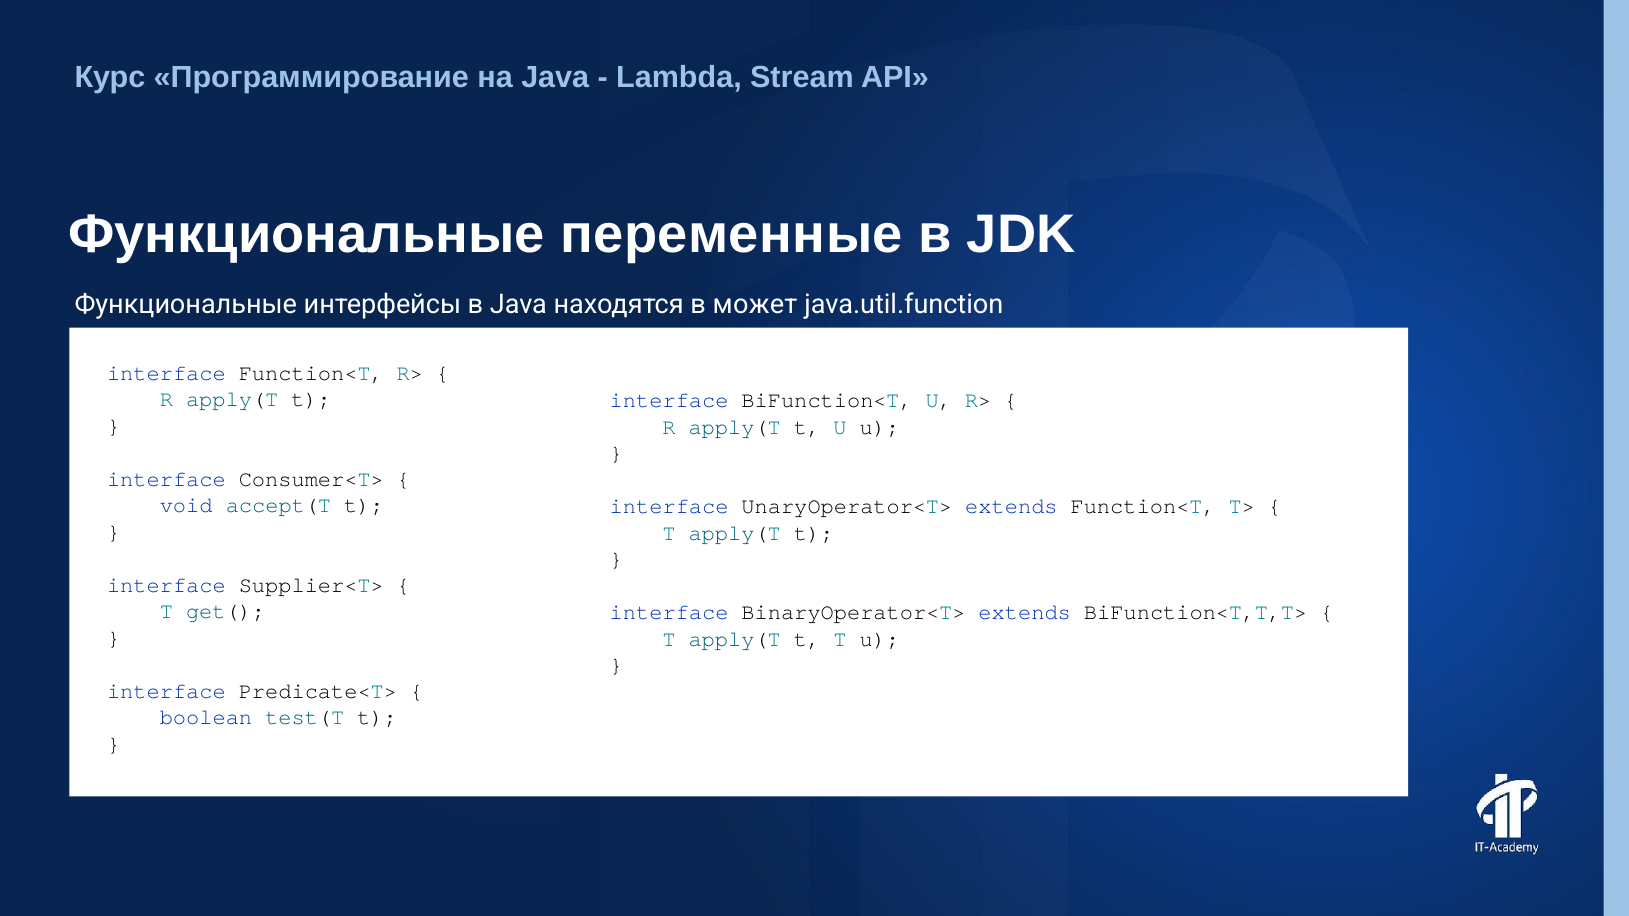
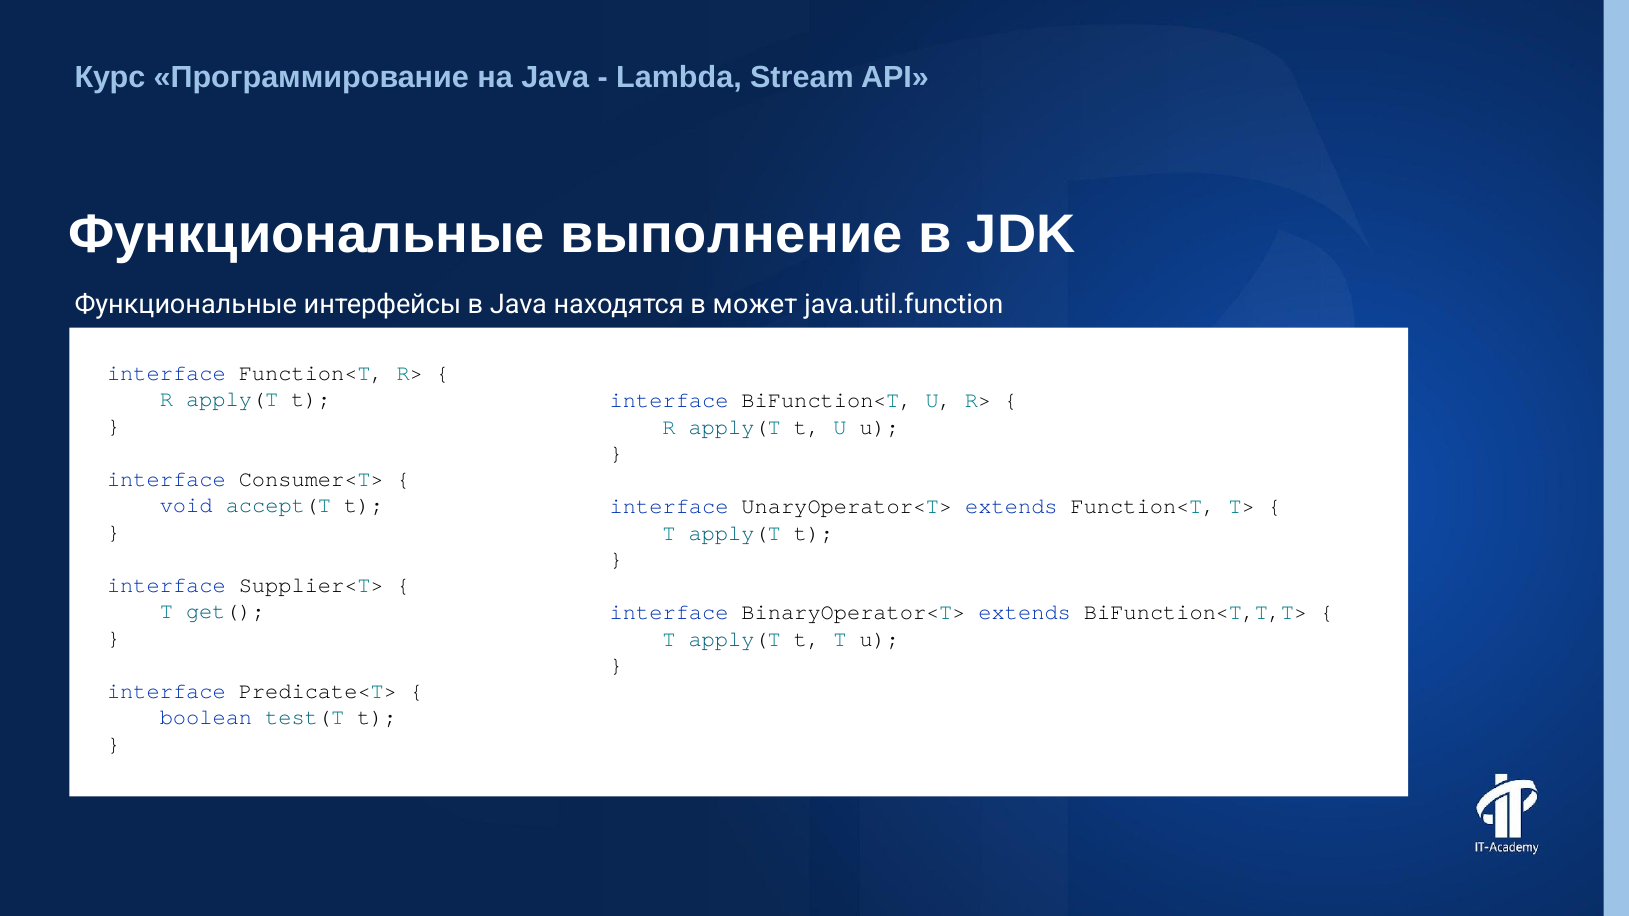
переменные: переменные -> выполнение
